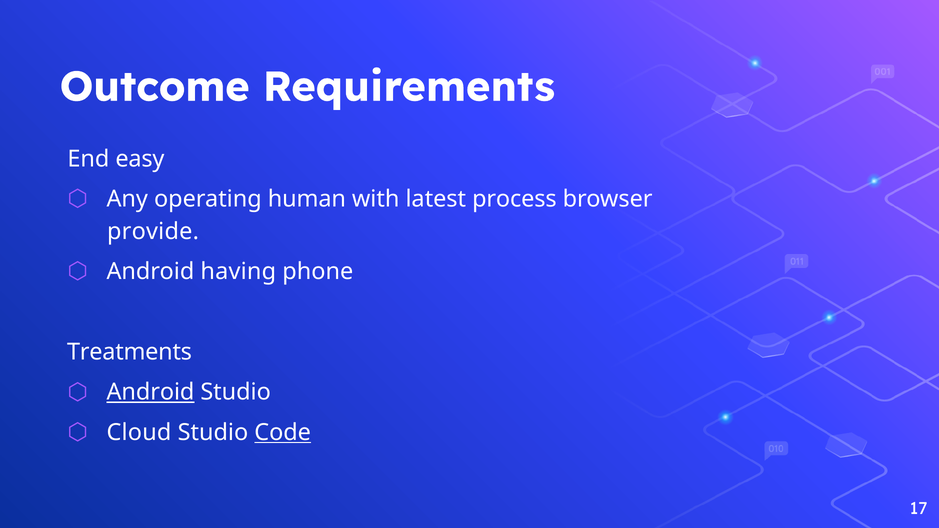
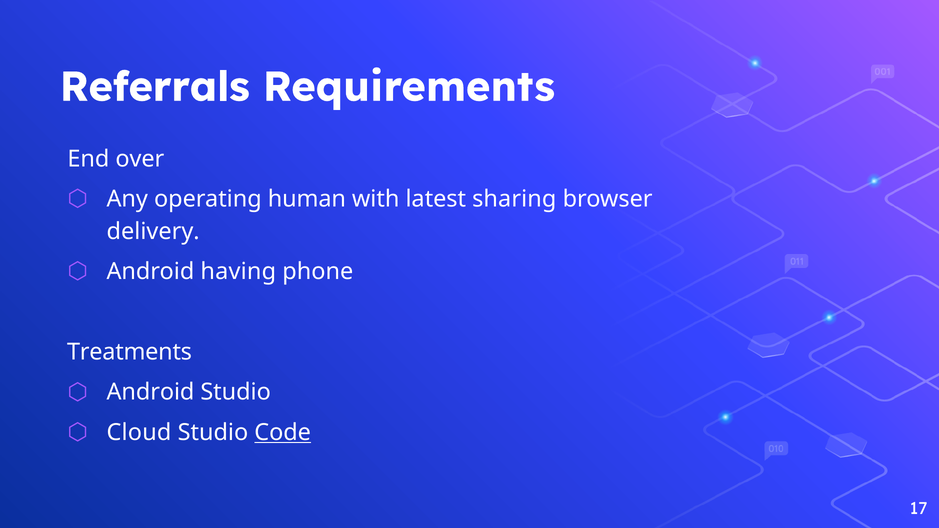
Outcome: Outcome -> Referrals
easy: easy -> over
process: process -> sharing
provide: provide -> delivery
Android at (150, 392) underline: present -> none
